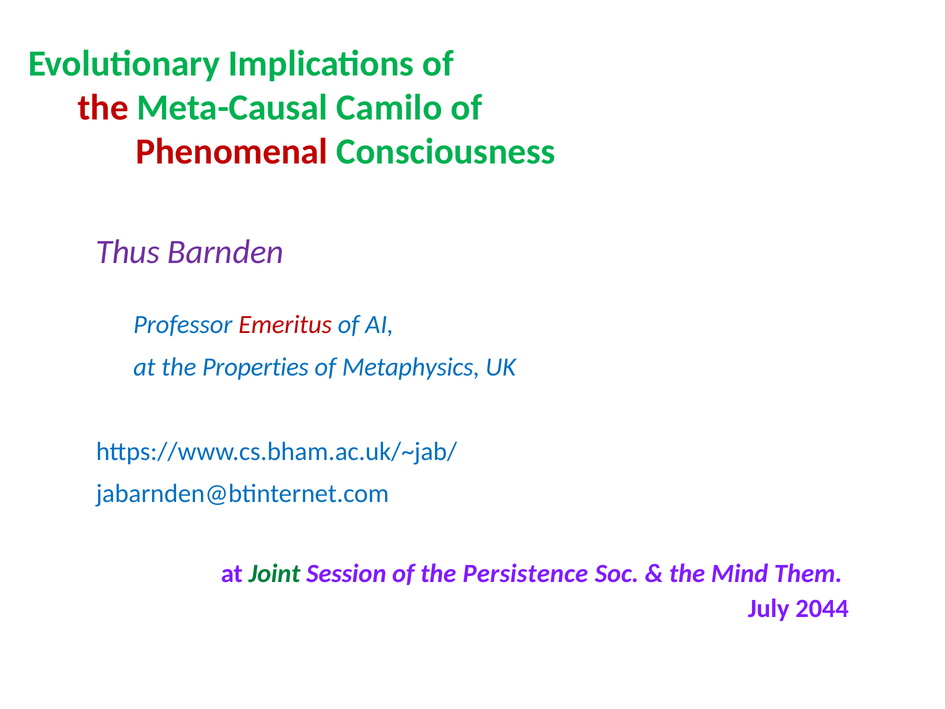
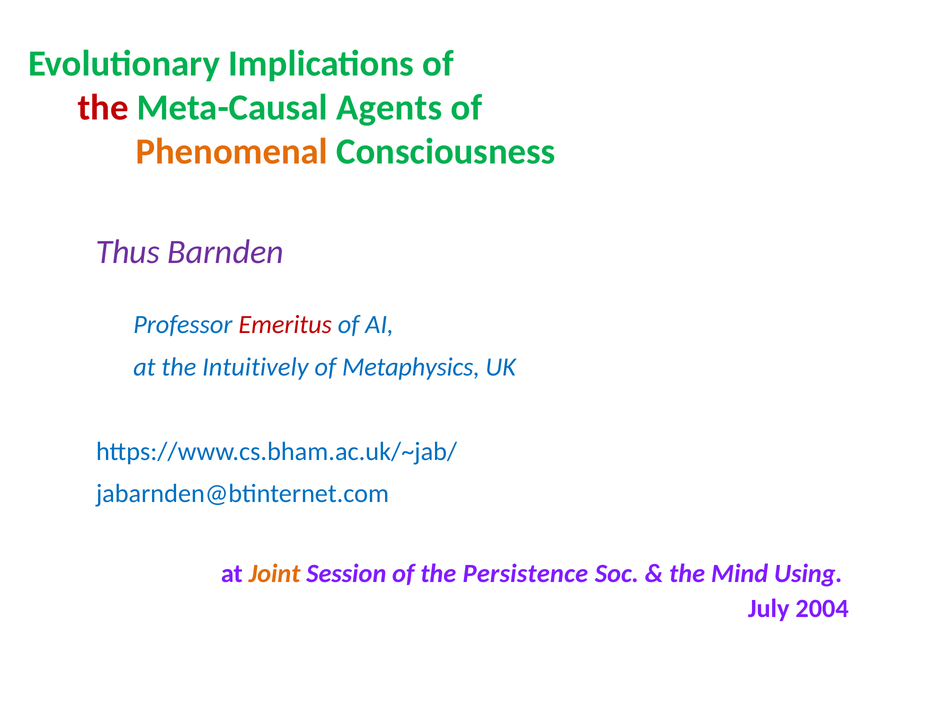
Camilo: Camilo -> Agents
Phenomenal colour: red -> orange
Properties: Properties -> Intuitively
Joint colour: green -> orange
Them: Them -> Using
2044: 2044 -> 2004
